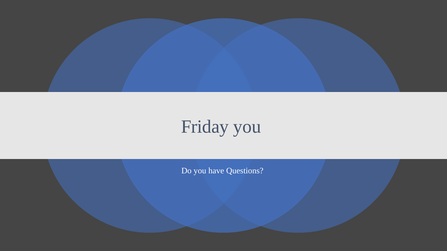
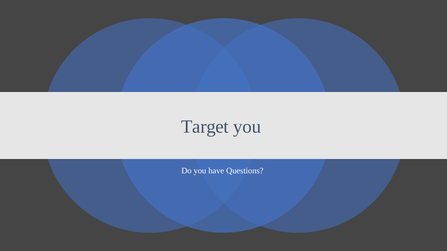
Friday: Friday -> Target
